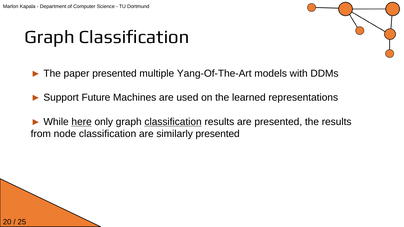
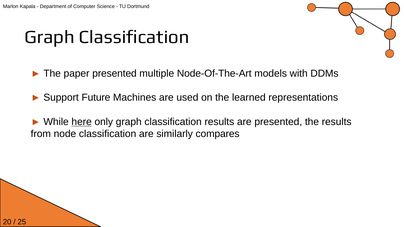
Yang-Of-The-Art: Yang-Of-The-Art -> Node-Of-The-Art
classification at (173, 122) underline: present -> none
similarly presented: presented -> compares
